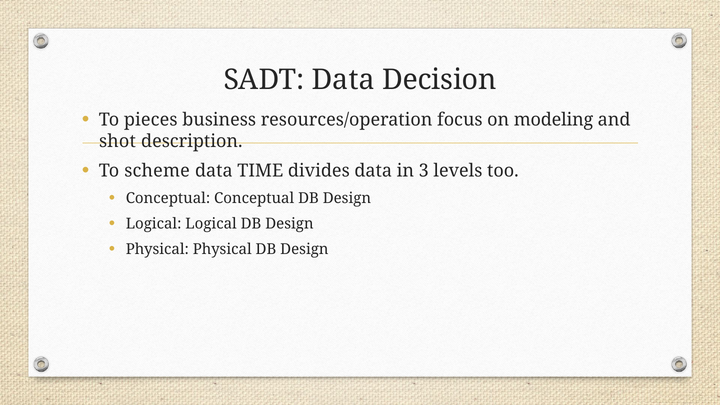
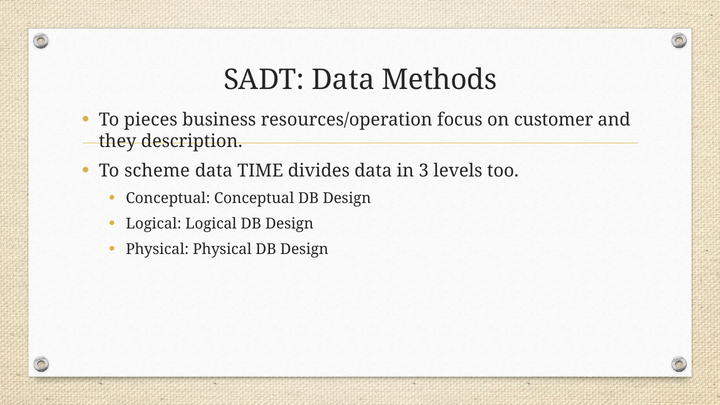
Decision: Decision -> Methods
modeling: modeling -> customer
shot: shot -> they
